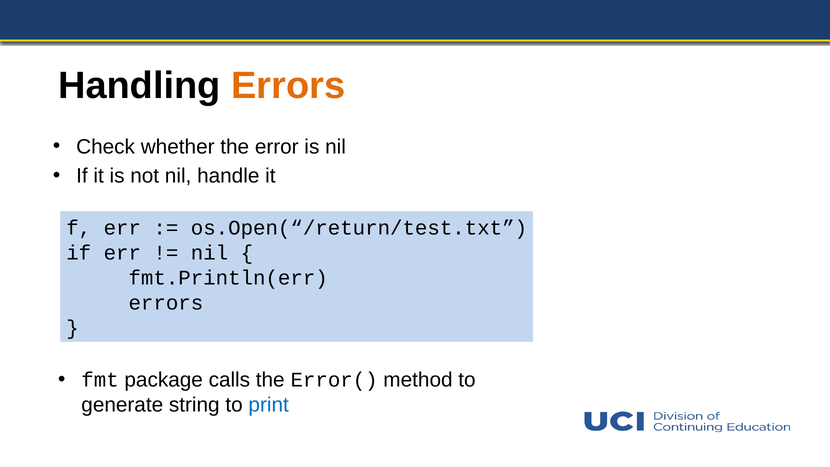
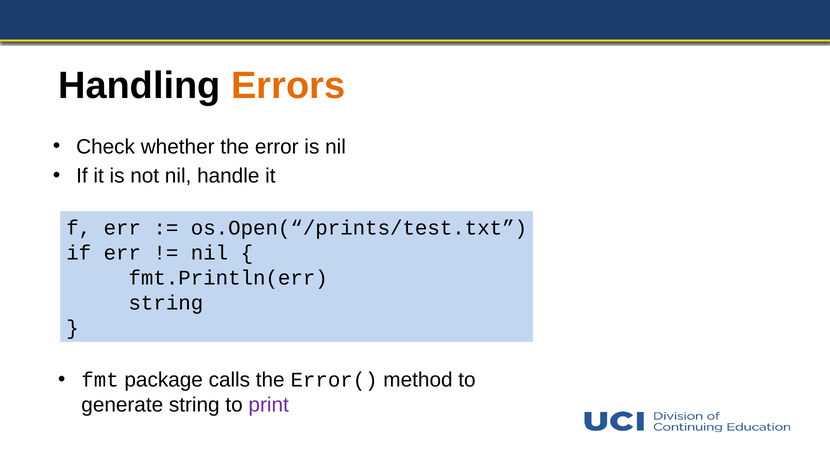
os.Open(“/return/test.txt: os.Open(“/return/test.txt -> os.Open(“/prints/test.txt
errors at (166, 303): errors -> string
print colour: blue -> purple
